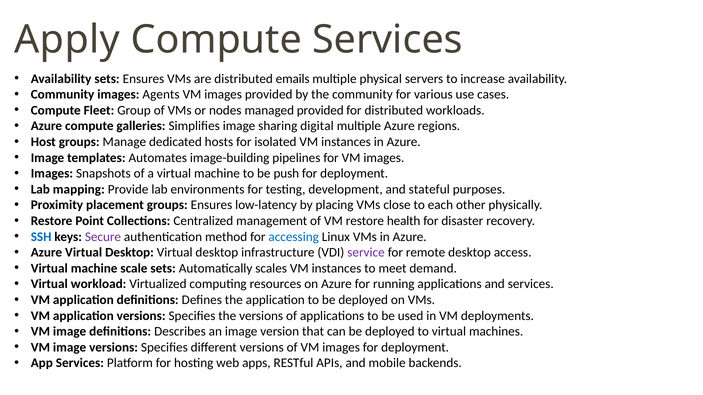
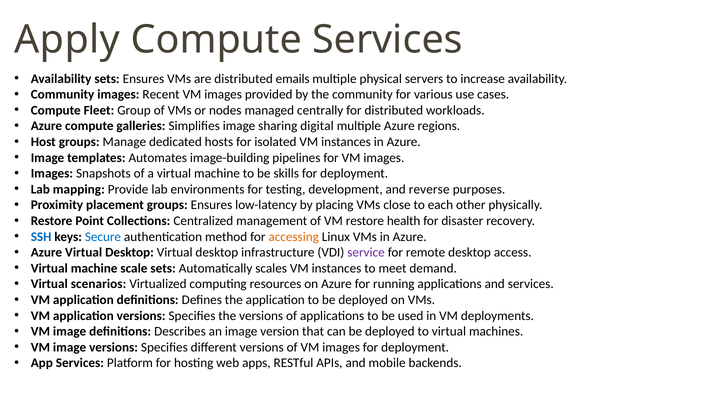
Agents: Agents -> Recent
managed provided: provided -> centrally
push: push -> skills
stateful: stateful -> reverse
Secure colour: purple -> blue
accessing colour: blue -> orange
workload: workload -> scenarios
